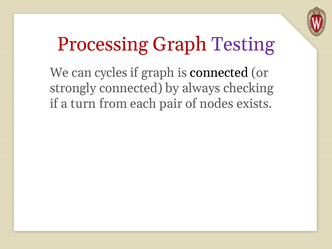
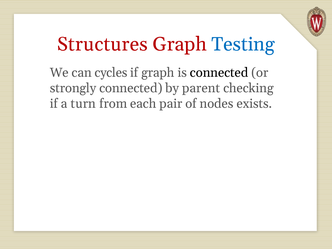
Processing: Processing -> Structures
Testing colour: purple -> blue
always: always -> parent
